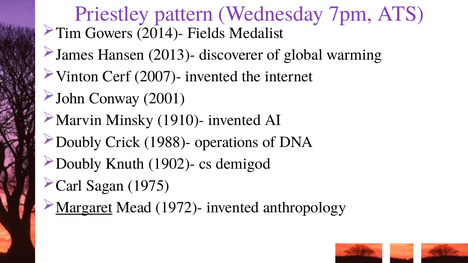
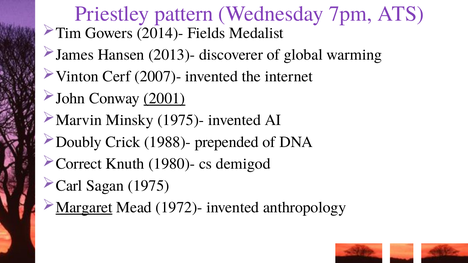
2001 underline: none -> present
1910)-: 1910)- -> 1975)-
operations: operations -> prepended
Doubly at (79, 164): Doubly -> Correct
1902)-: 1902)- -> 1980)-
